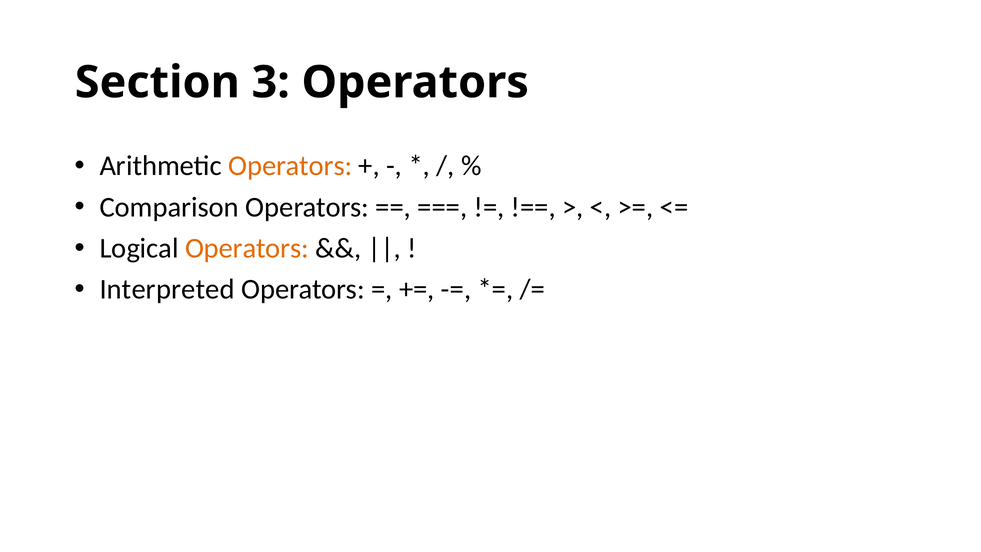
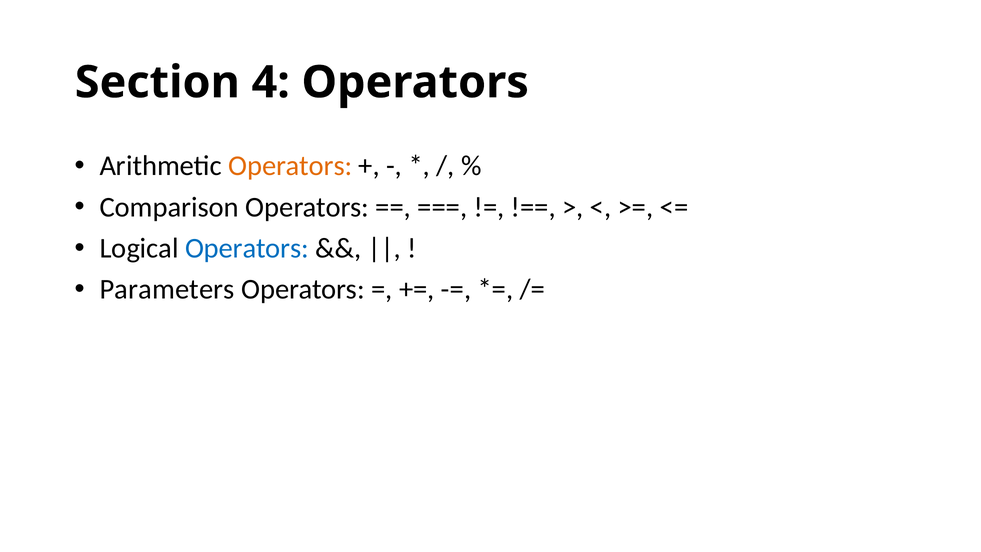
3: 3 -> 4
Operators at (247, 248) colour: orange -> blue
Interpreted: Interpreted -> Parameters
